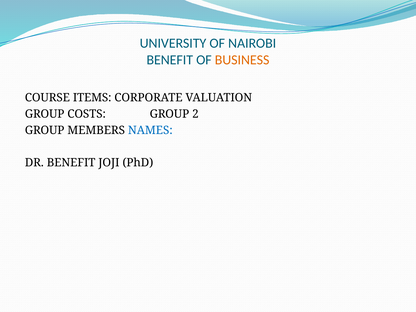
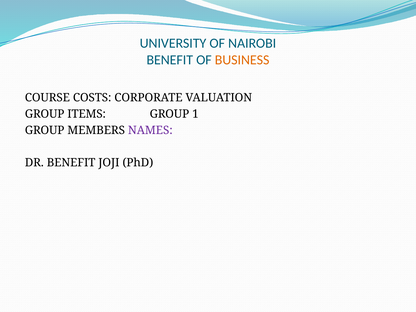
ITEMS: ITEMS -> COSTS
COSTS: COSTS -> ITEMS
2: 2 -> 1
NAMES colour: blue -> purple
